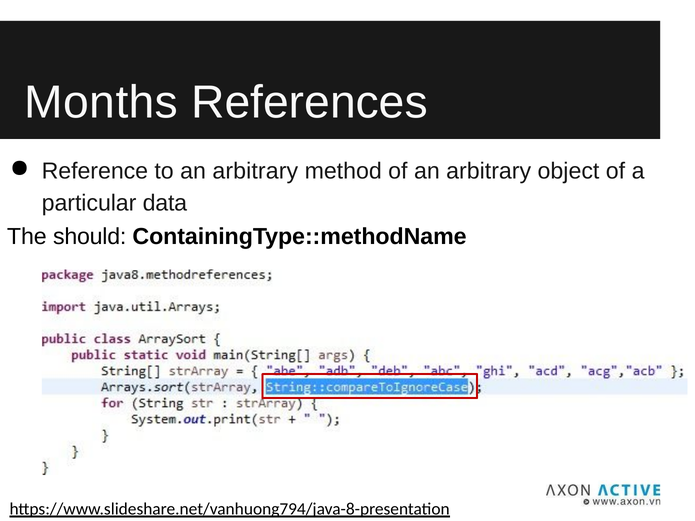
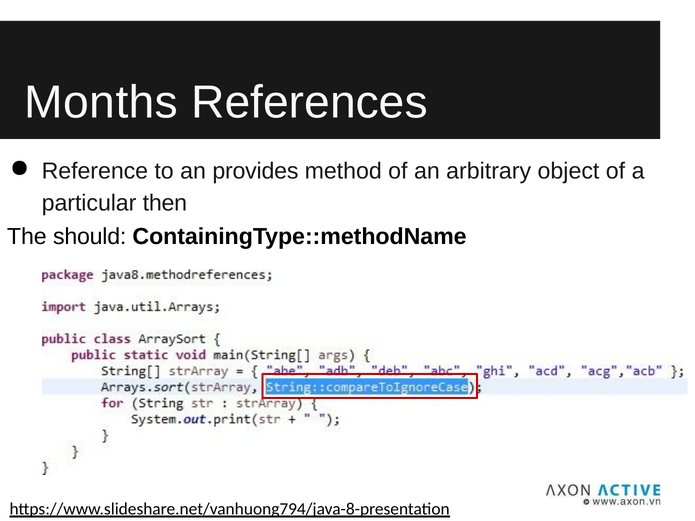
to an arbitrary: arbitrary -> provides
data: data -> then
